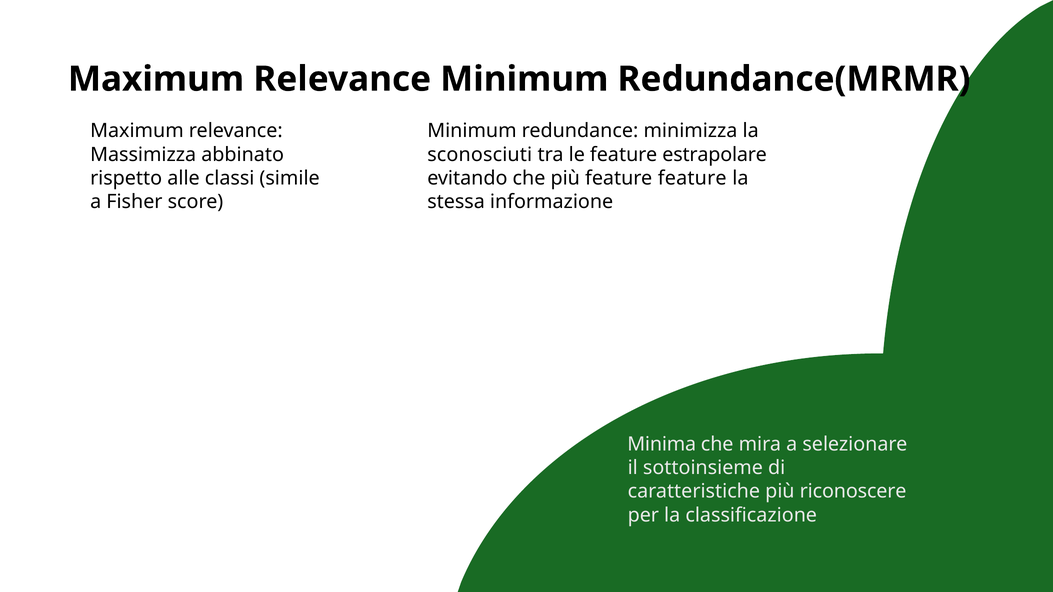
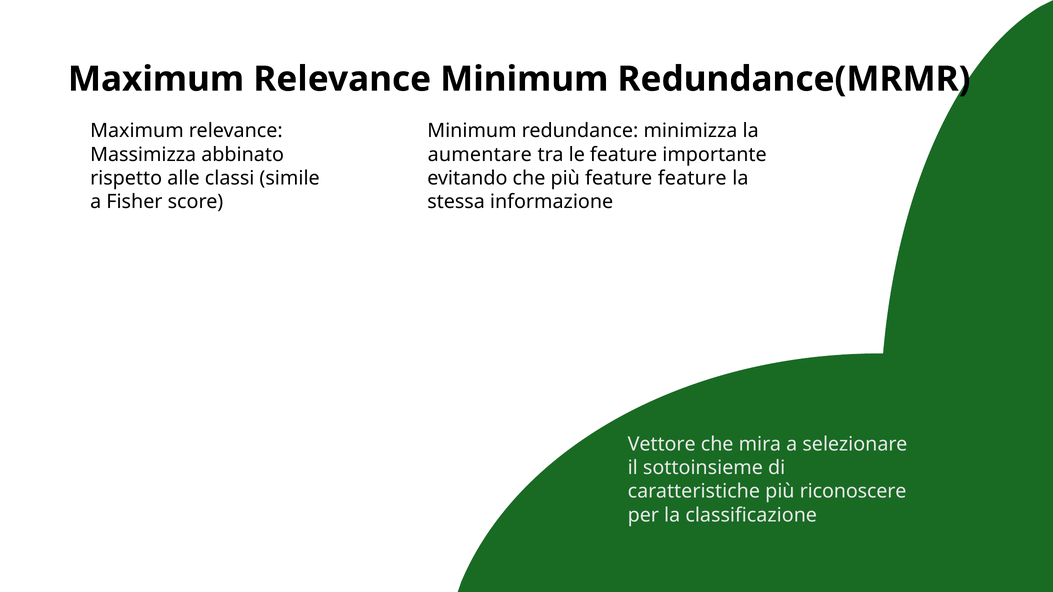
sconosciuti: sconosciuti -> aumentare
estrapolare: estrapolare -> importante
Minima: Minima -> Vettore
